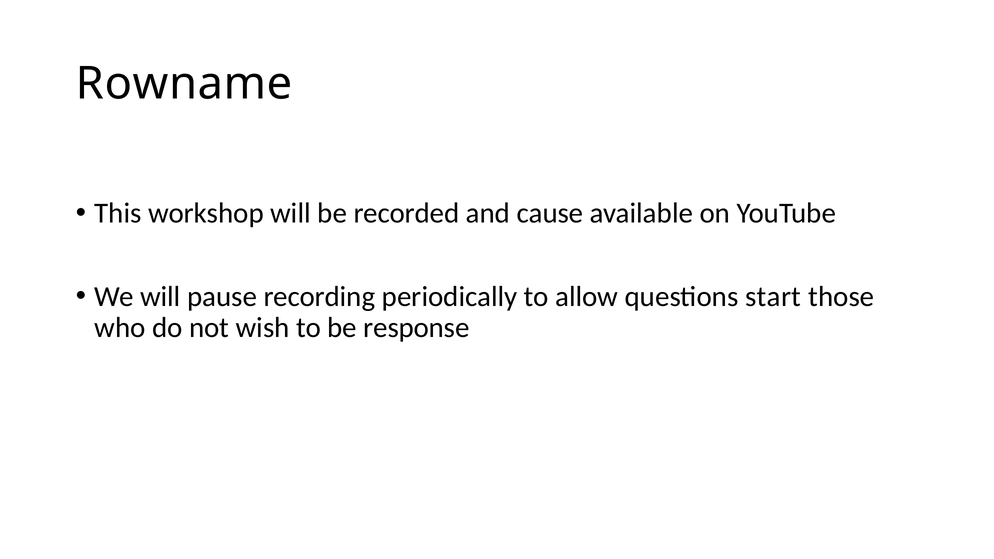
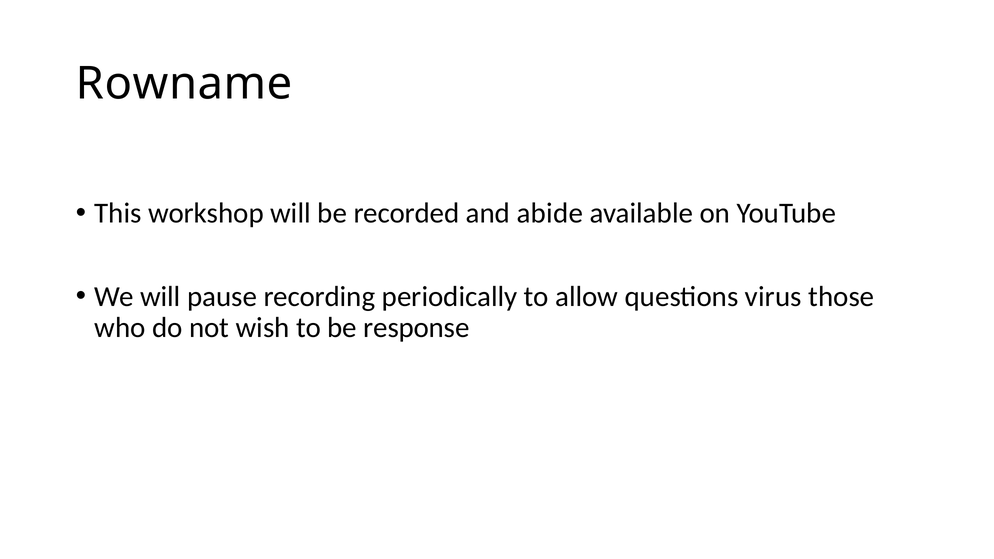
cause: cause -> abide
start: start -> virus
